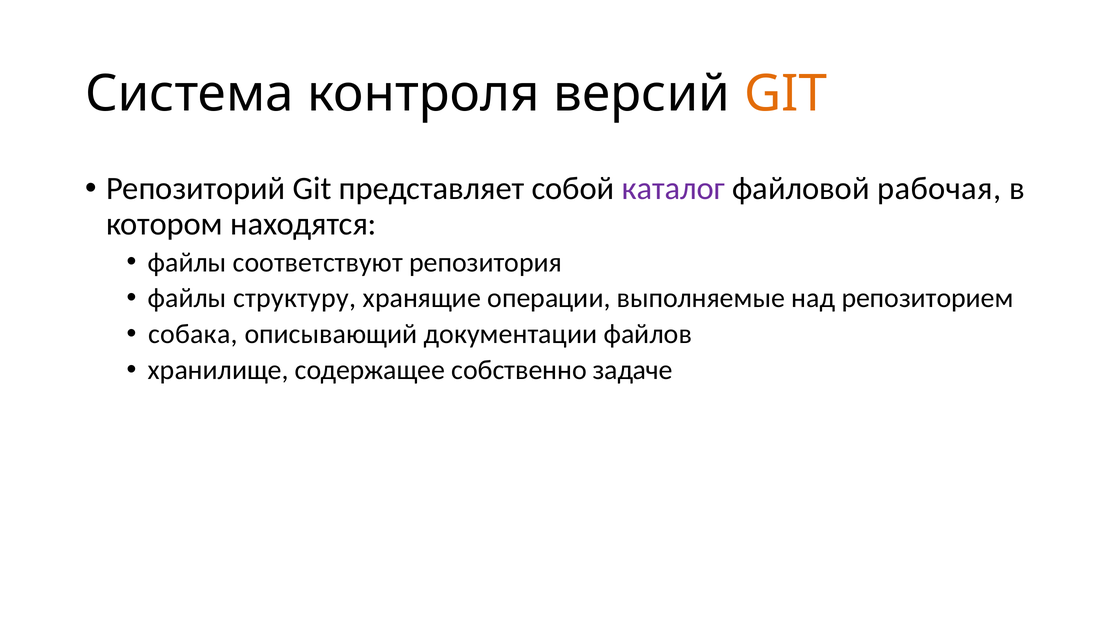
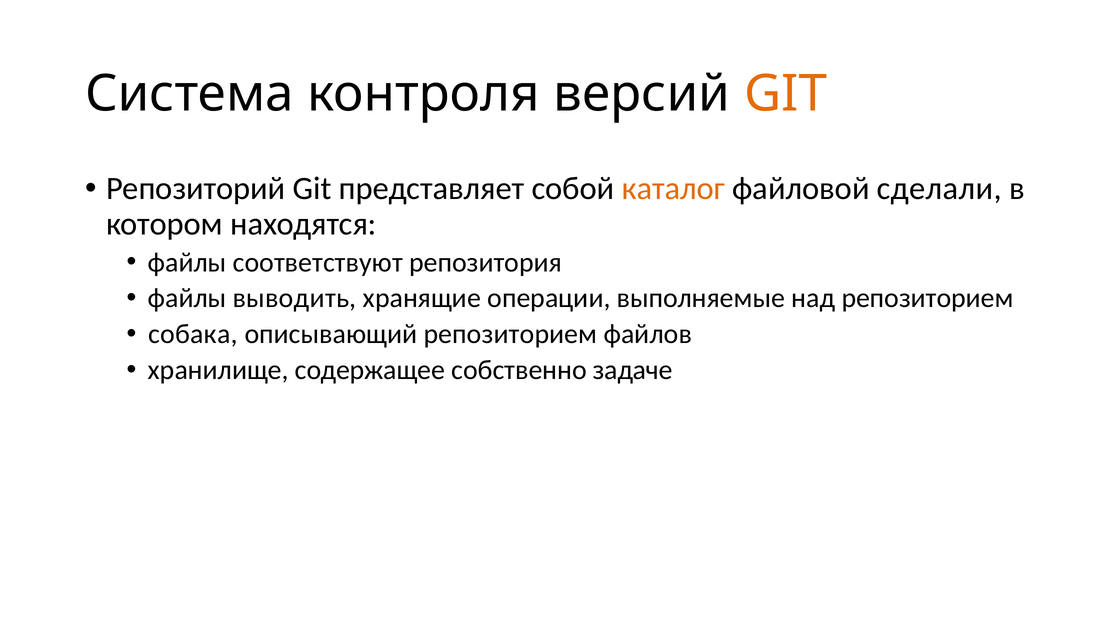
каталог colour: purple -> orange
рабочая: рабочая -> сделали
структуру: структуру -> выводить
описывающий документации: документации -> репозиторием
